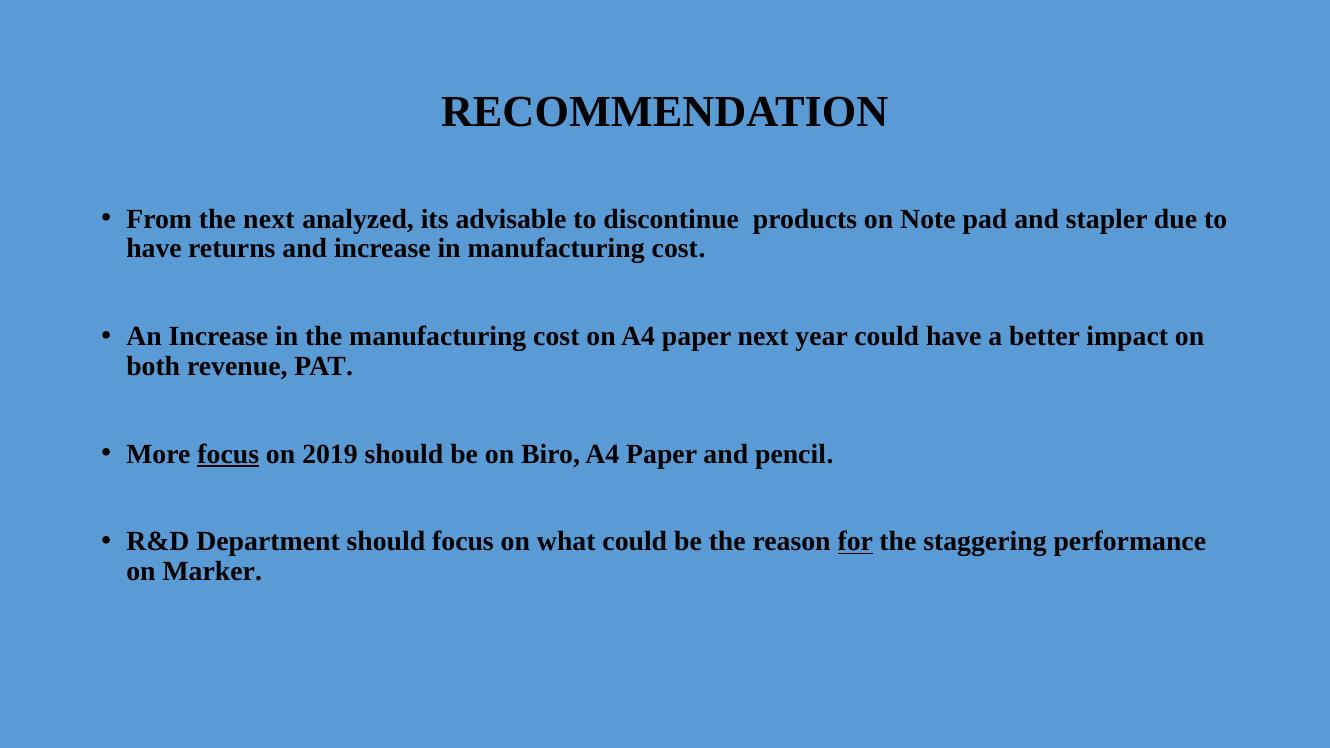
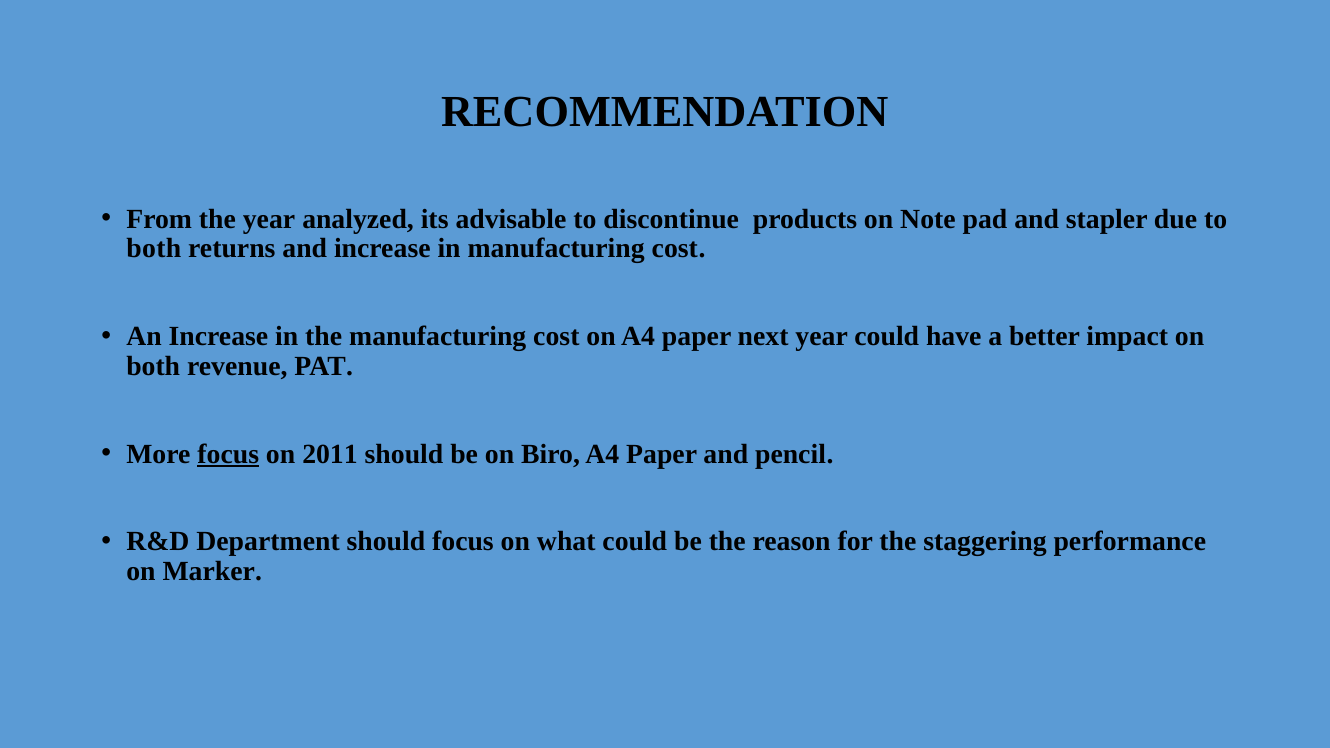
the next: next -> year
have at (154, 249): have -> both
2019: 2019 -> 2011
for underline: present -> none
